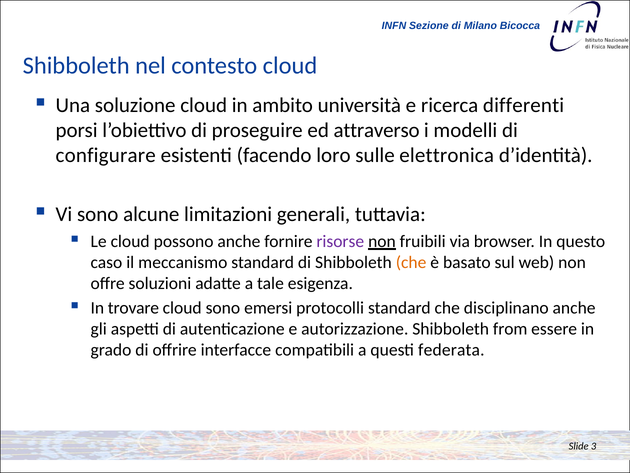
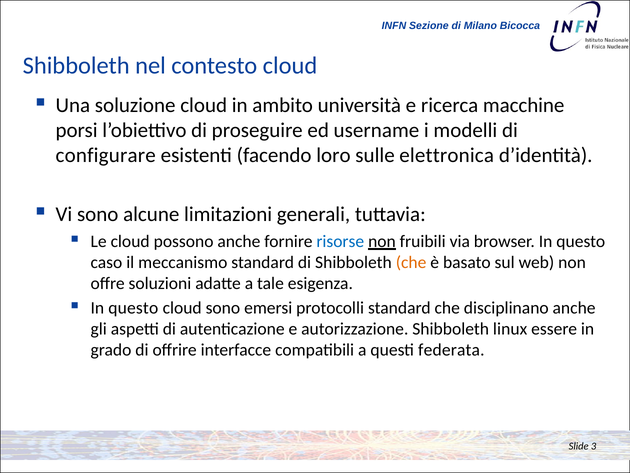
differenti: differenti -> macchine
attraverso: attraverso -> username
risorse colour: purple -> blue
trovare at (133, 308): trovare -> questo
from: from -> linux
